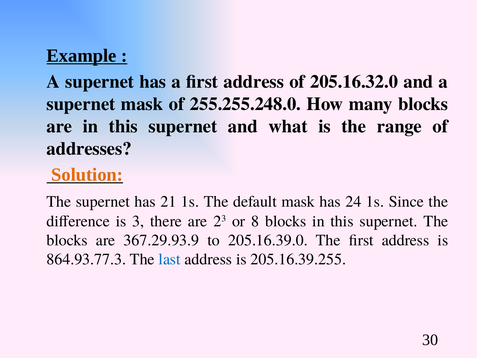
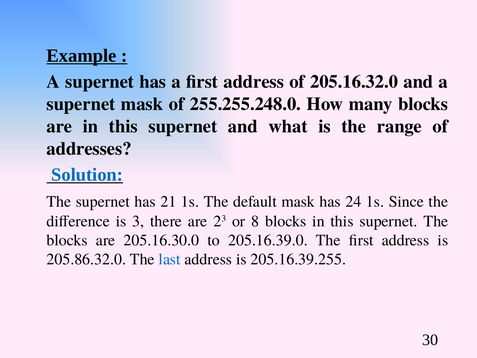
Solution colour: orange -> blue
367.29.93.9: 367.29.93.9 -> 205.16.30.0
864.93.77.3: 864.93.77.3 -> 205.86.32.0
